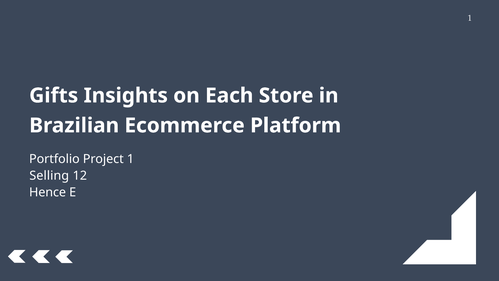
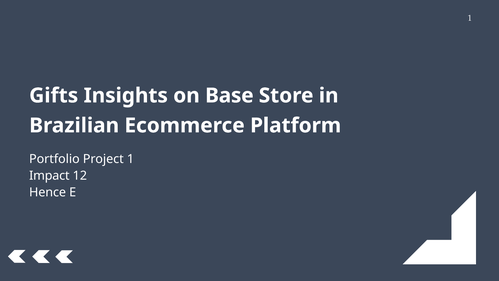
Each: Each -> Base
Selling: Selling -> Impact
